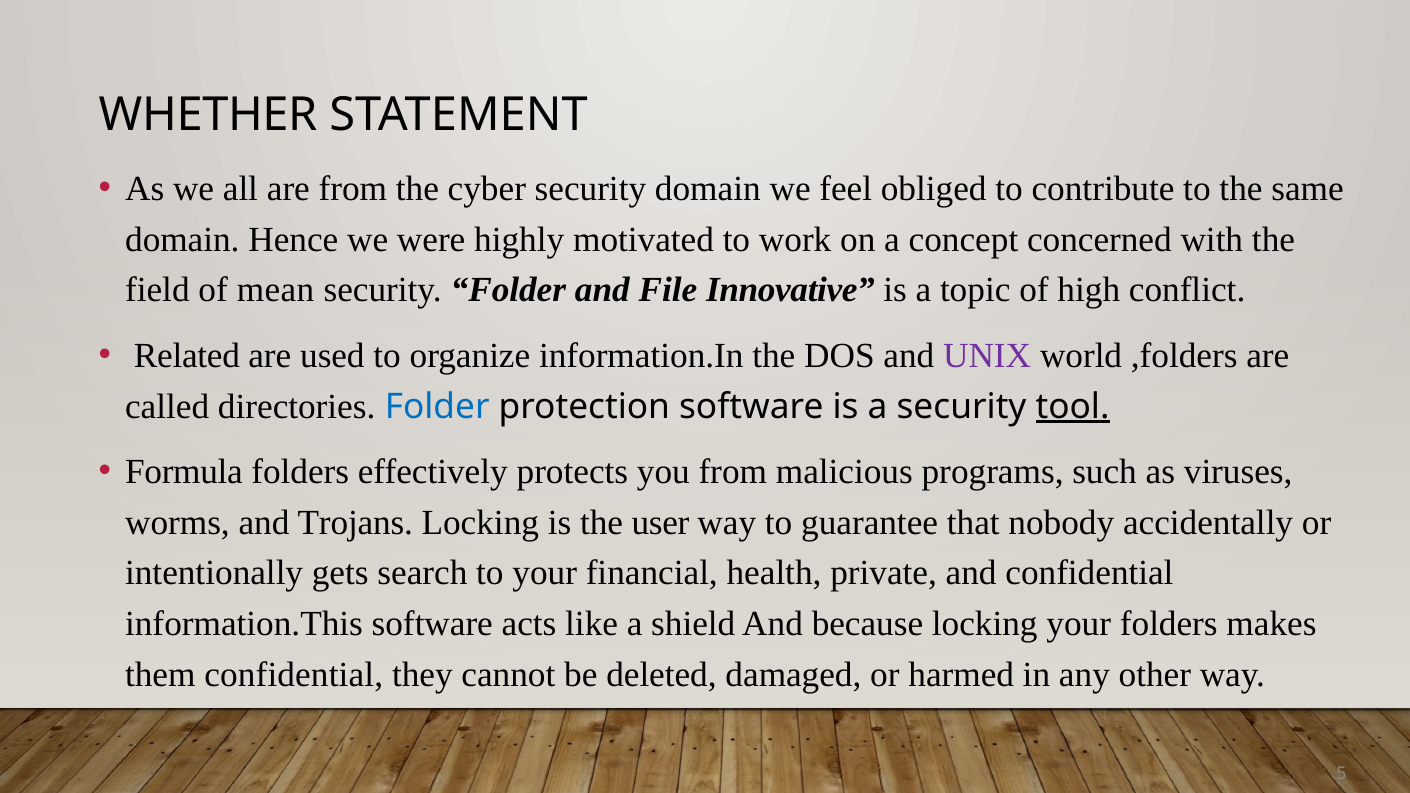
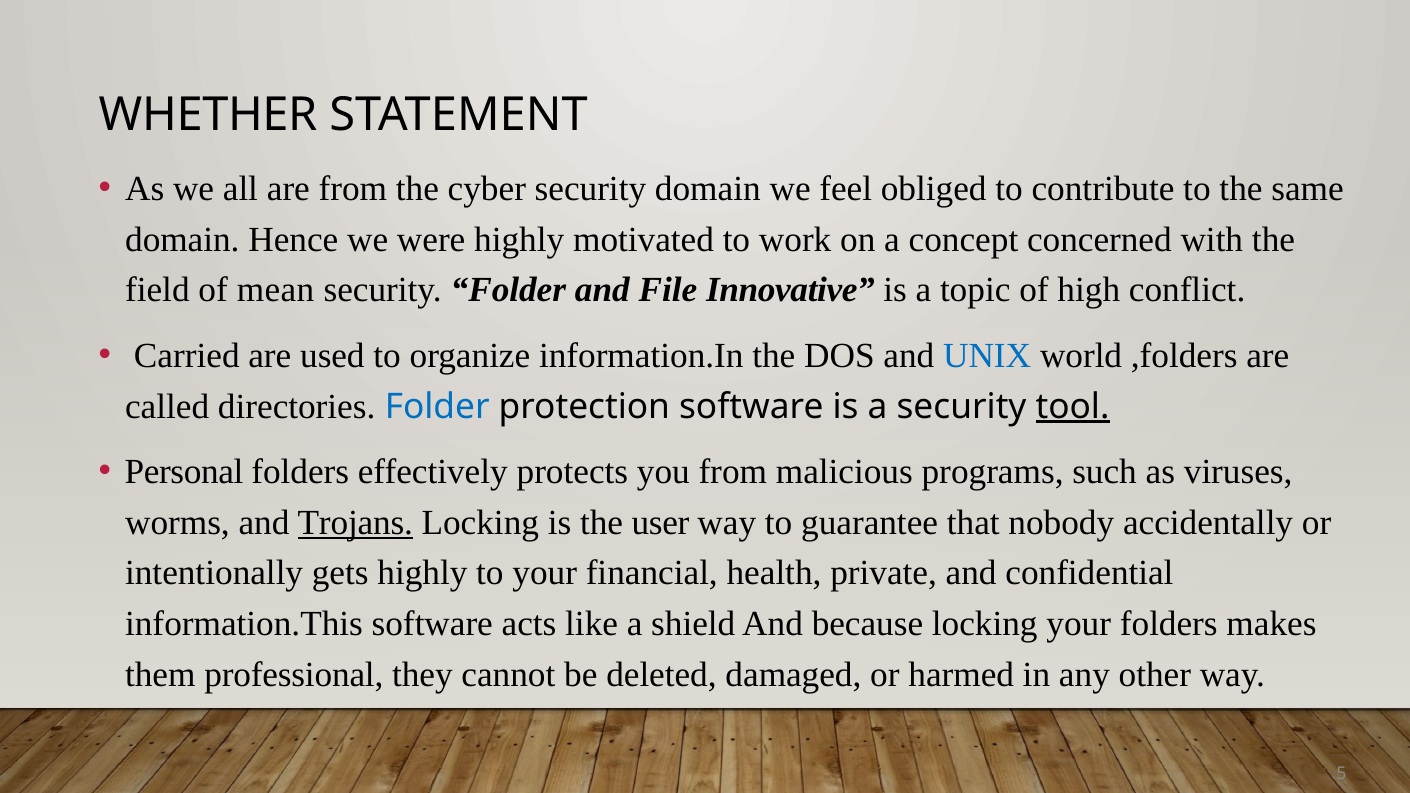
Related: Related -> Carried
UNIX colour: purple -> blue
Formula: Formula -> Personal
Trojans underline: none -> present
gets search: search -> highly
them confidential: confidential -> professional
